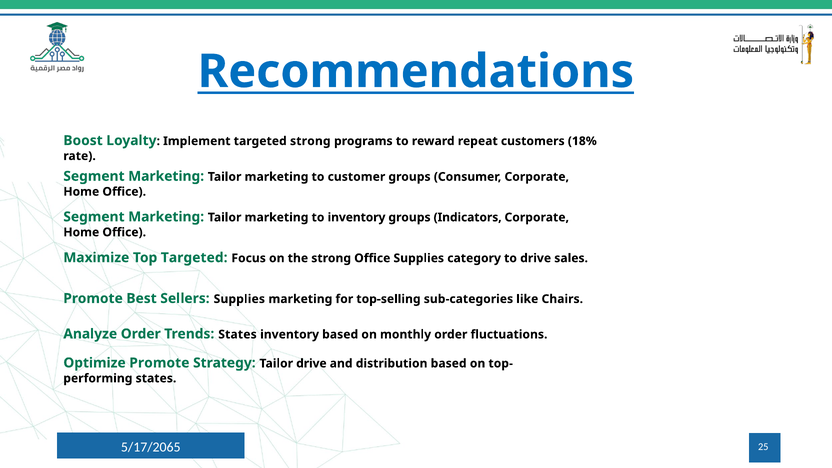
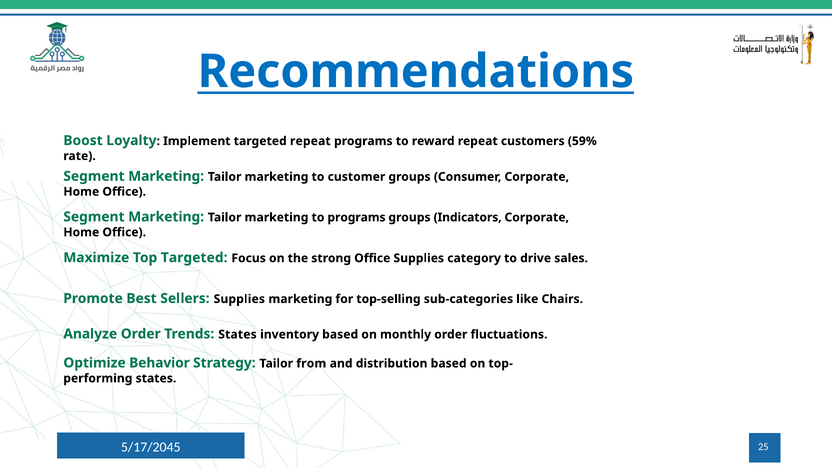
targeted strong: strong -> repeat
18%: 18% -> 59%
to inventory: inventory -> programs
Optimize Promote: Promote -> Behavior
Tailor drive: drive -> from
5/17/2065: 5/17/2065 -> 5/17/2045
